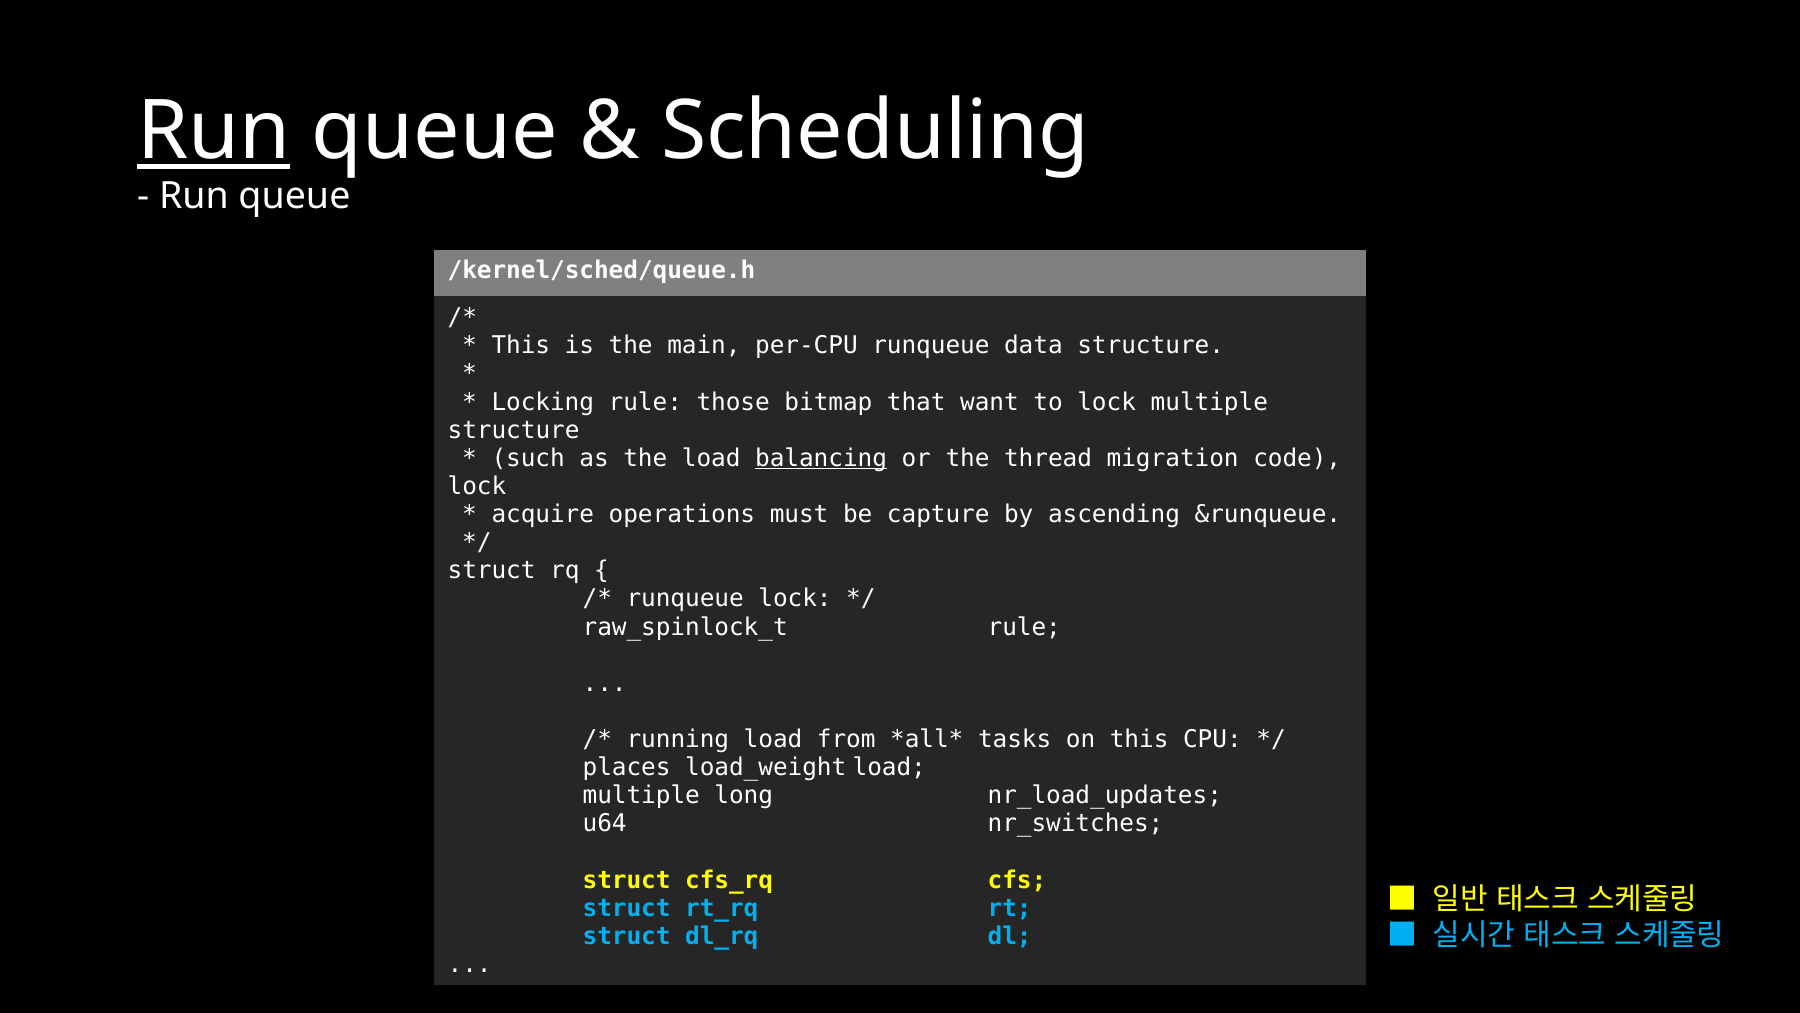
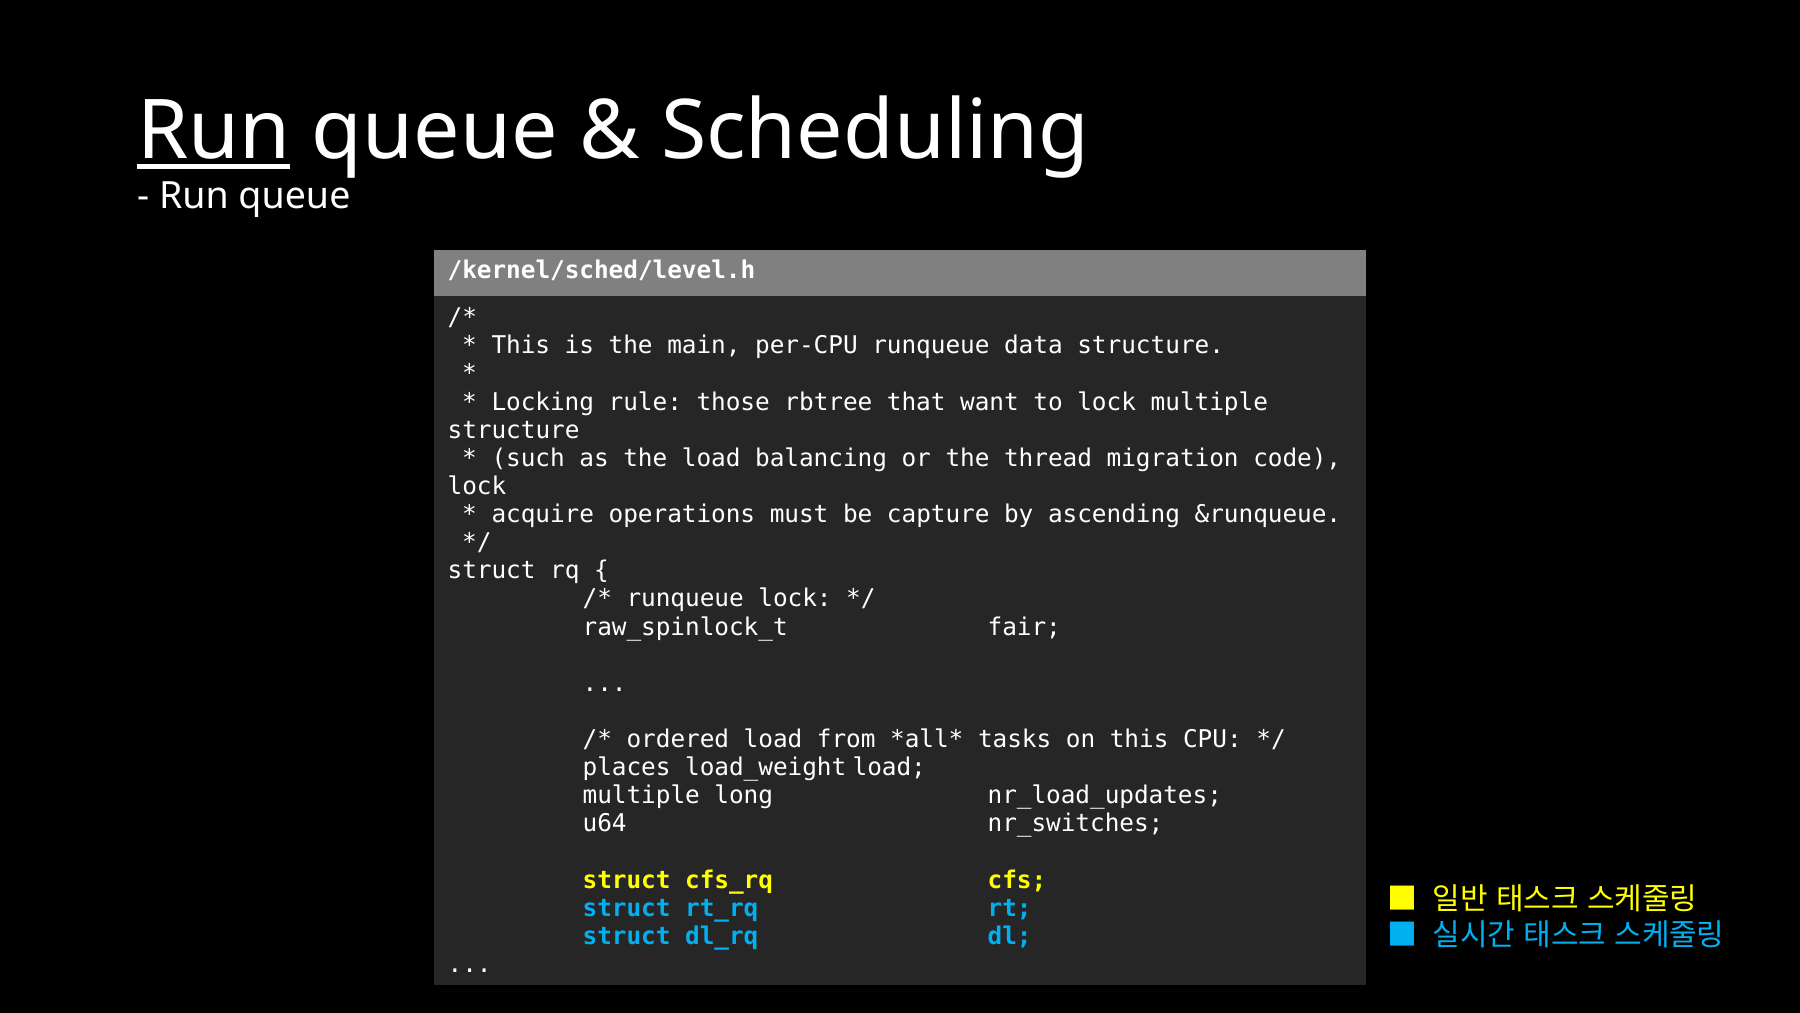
/kernel/sched/queue.h: /kernel/sched/queue.h -> /kernel/sched/level.h
bitmap: bitmap -> rbtree
balancing underline: present -> none
rule at (1024, 627): rule -> fair
running: running -> ordered
